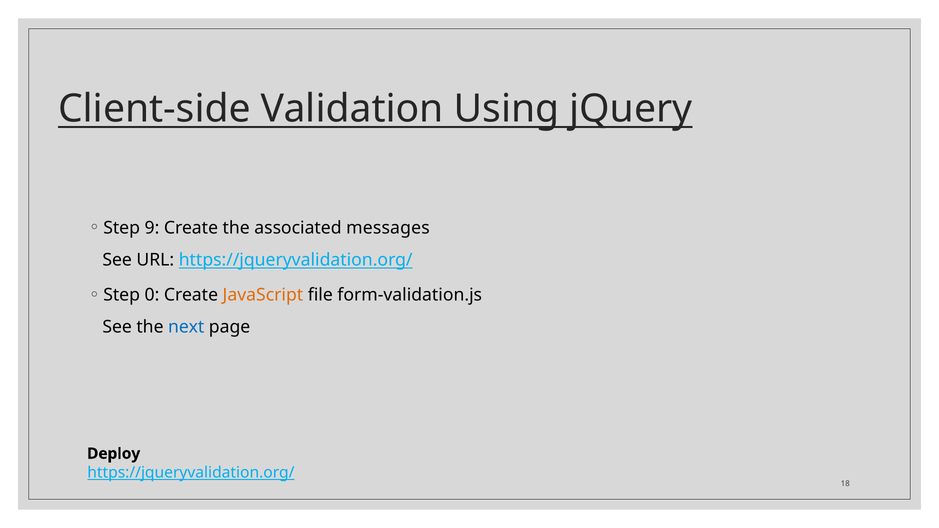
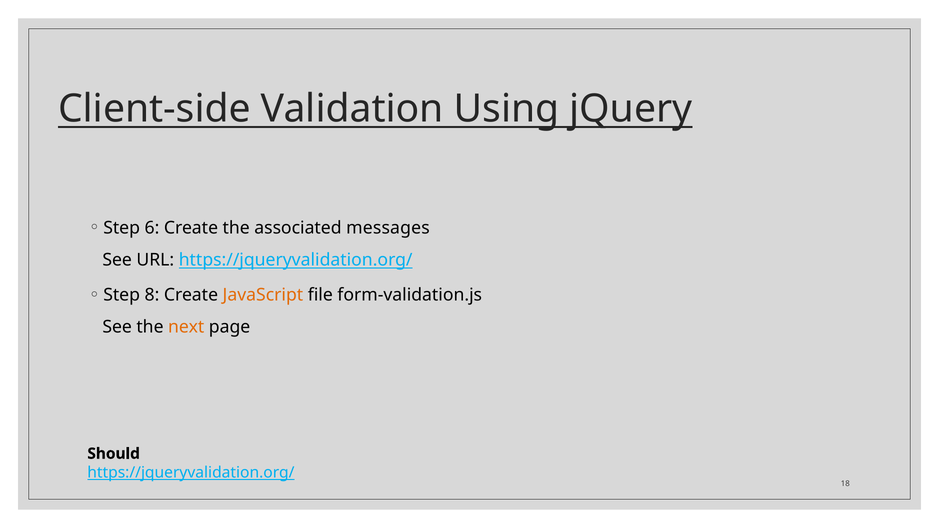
9: 9 -> 6
0: 0 -> 8
next colour: blue -> orange
Deploy: Deploy -> Should
